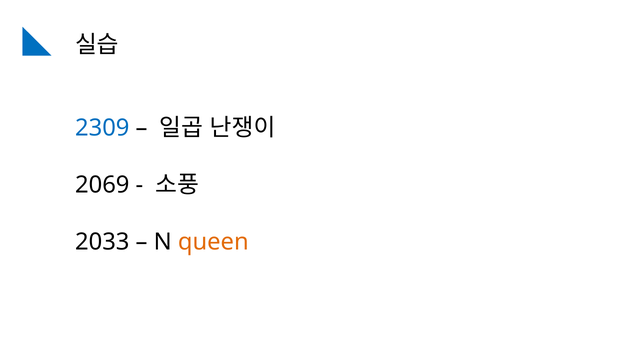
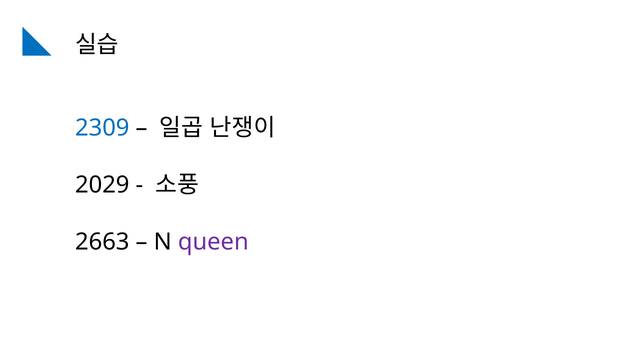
2069: 2069 -> 2029
2033: 2033 -> 2663
queen colour: orange -> purple
